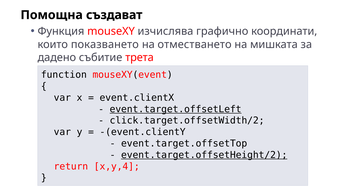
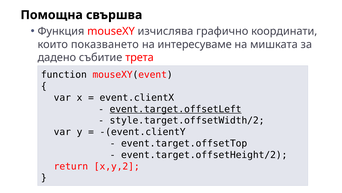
създават: създават -> свършва
отместването: отместването -> интересуваме
click.target.offsetWidth/2: click.target.offsetWidth/2 -> style.target.offsetWidth/2
event.target.offsetHeight/2 underline: present -> none
x,y,4: x,y,4 -> x,y,2
